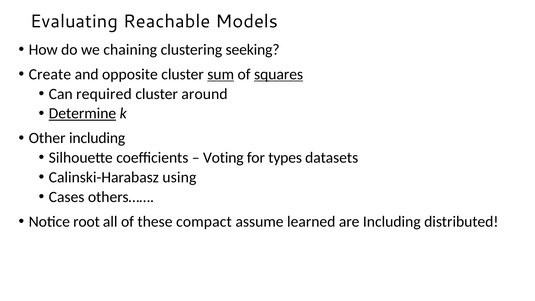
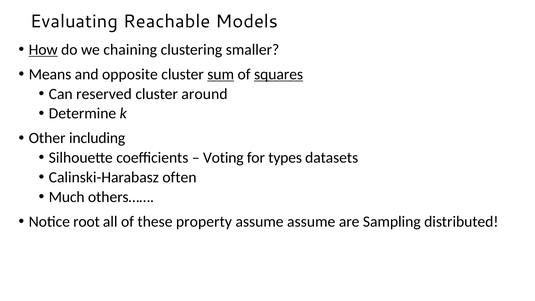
How underline: none -> present
seeking: seeking -> smaller
Create: Create -> Means
required: required -> reserved
Determine underline: present -> none
using: using -> often
Cases: Cases -> Much
compact: compact -> property
assume learned: learned -> assume
are Including: Including -> Sampling
